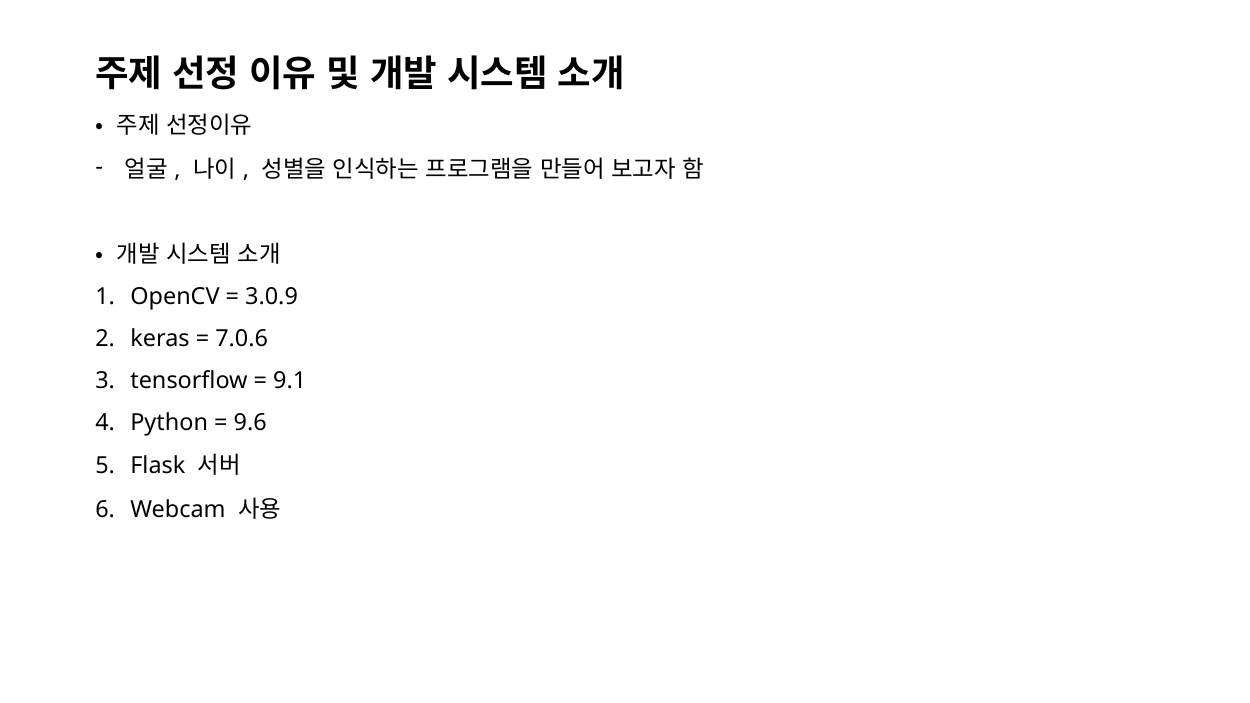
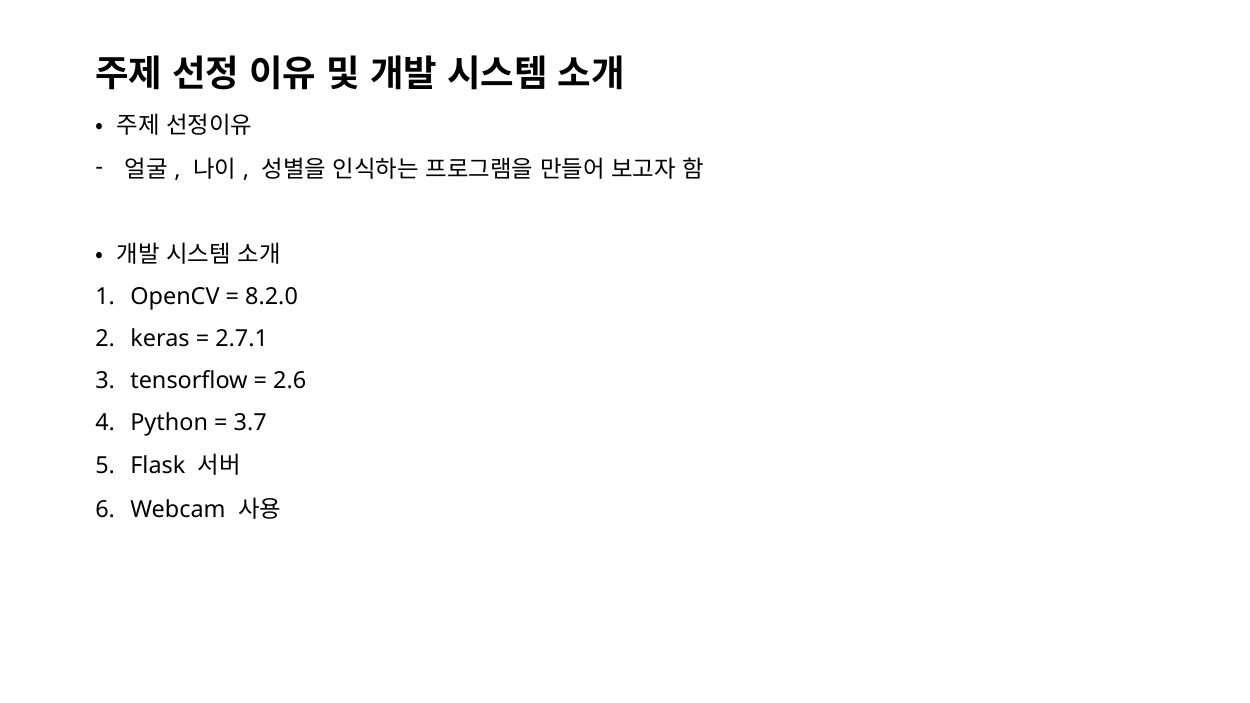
3.0.9: 3.0.9 -> 8.2.0
7.0.6: 7.0.6 -> 2.7.1
9.1: 9.1 -> 2.6
9.6: 9.6 -> 3.7
